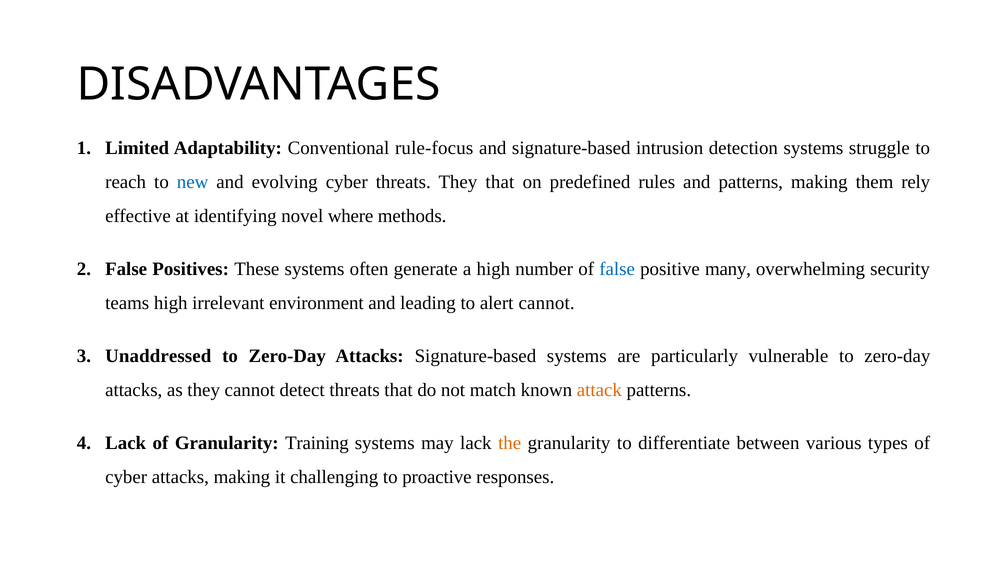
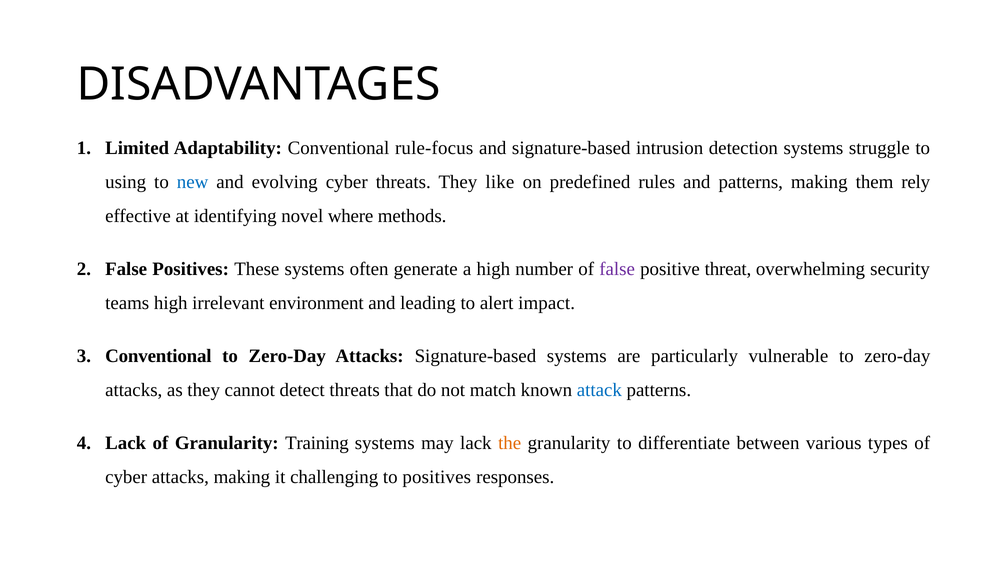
reach: reach -> using
They that: that -> like
false at (617, 269) colour: blue -> purple
many: many -> threat
alert cannot: cannot -> impact
Unaddressed at (158, 356): Unaddressed -> Conventional
attack colour: orange -> blue
to proactive: proactive -> positives
